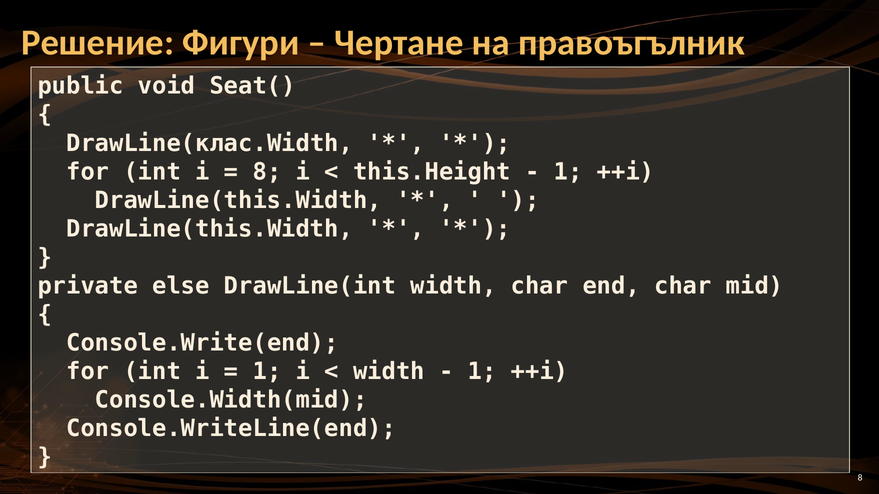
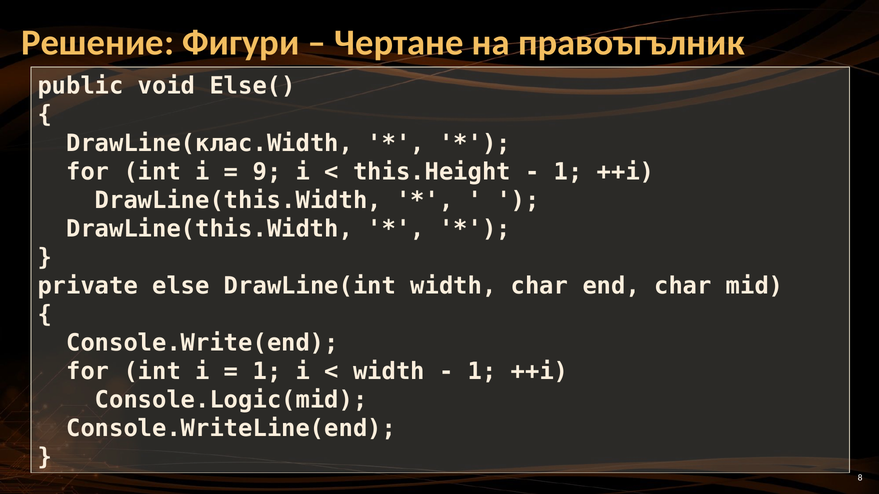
Seat(: Seat( -> Else(
8 at (267, 172): 8 -> 9
Console.Width(mid: Console.Width(mid -> Console.Logic(mid
